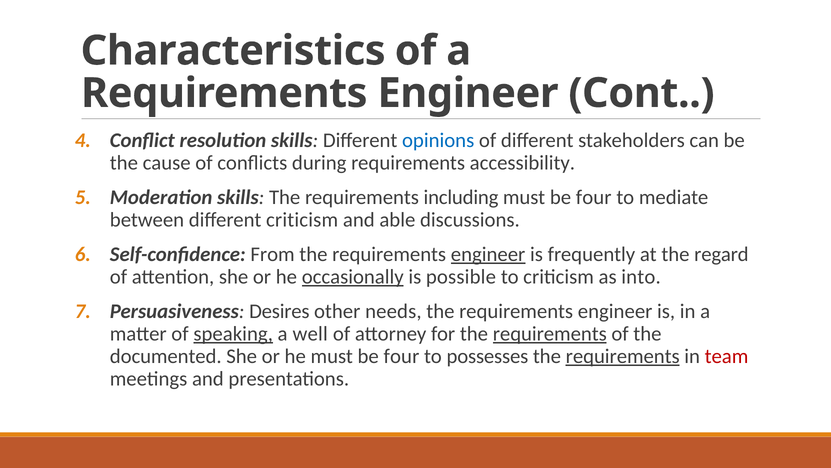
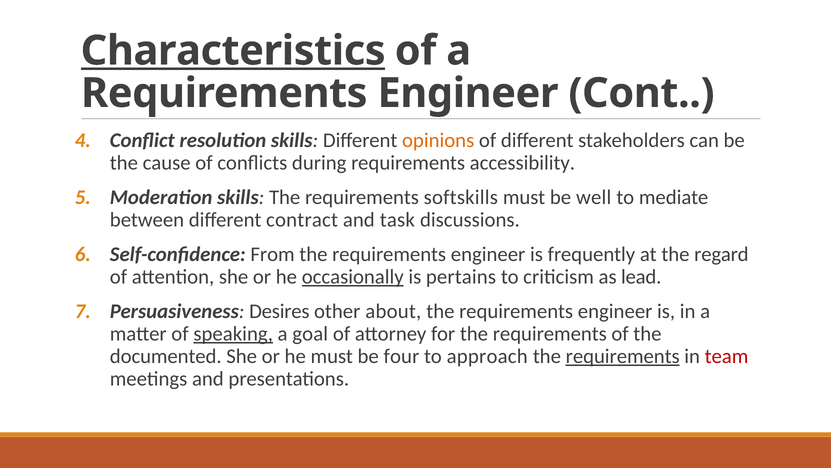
Characteristics underline: none -> present
opinions colour: blue -> orange
including: including -> softskills
four at (594, 197): four -> well
different criticism: criticism -> contract
able: able -> task
engineer at (488, 254) underline: present -> none
possible: possible -> pertains
into: into -> lead
needs: needs -> about
well: well -> goal
requirements at (550, 333) underline: present -> none
possesses: possesses -> approach
